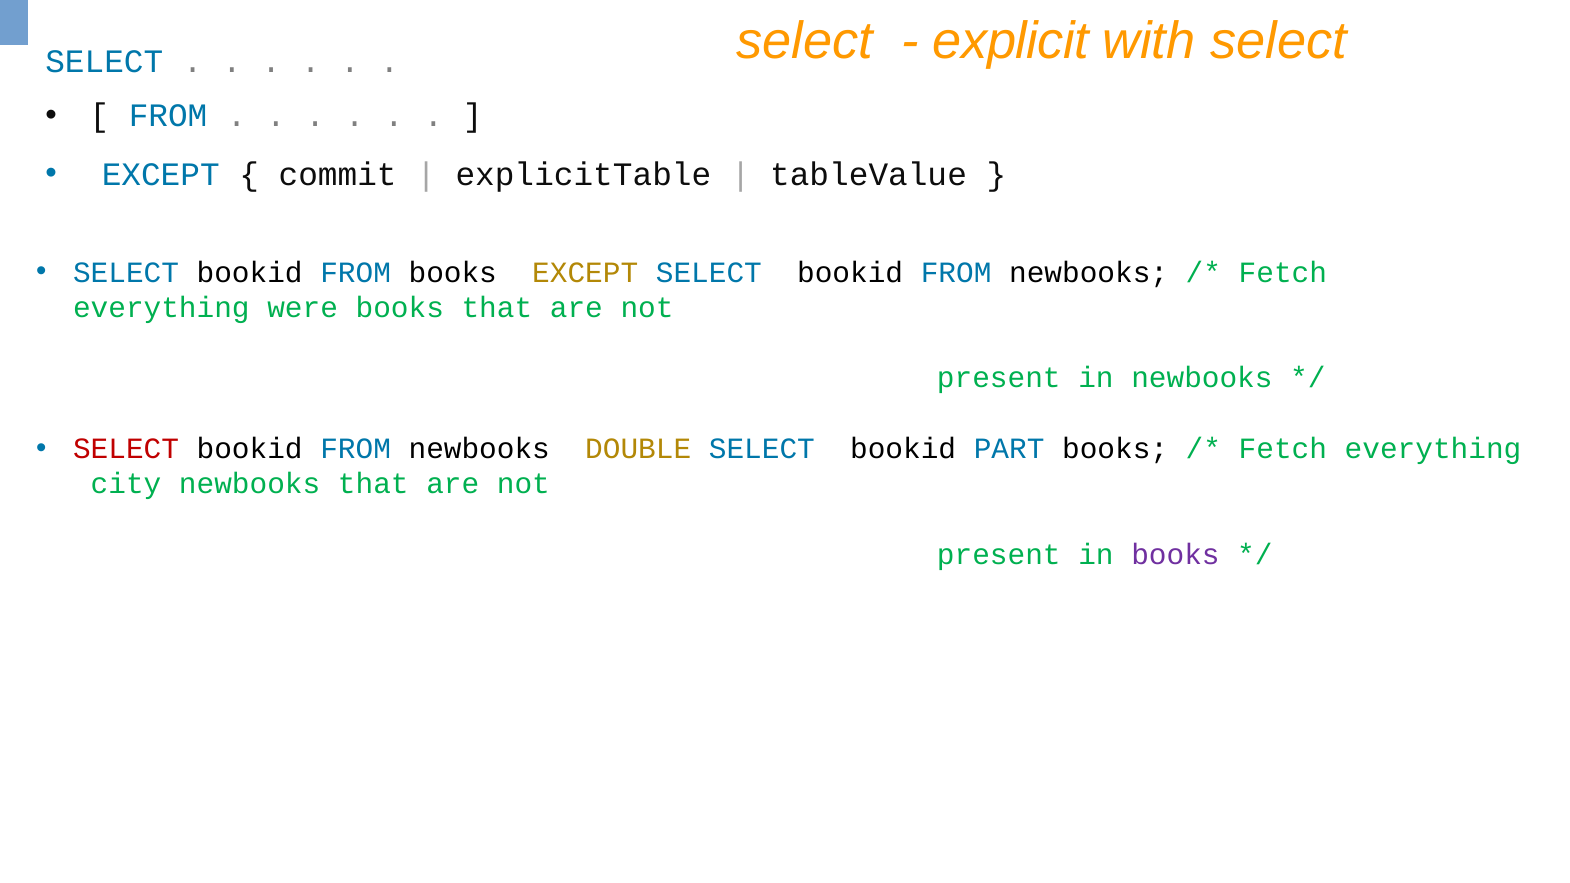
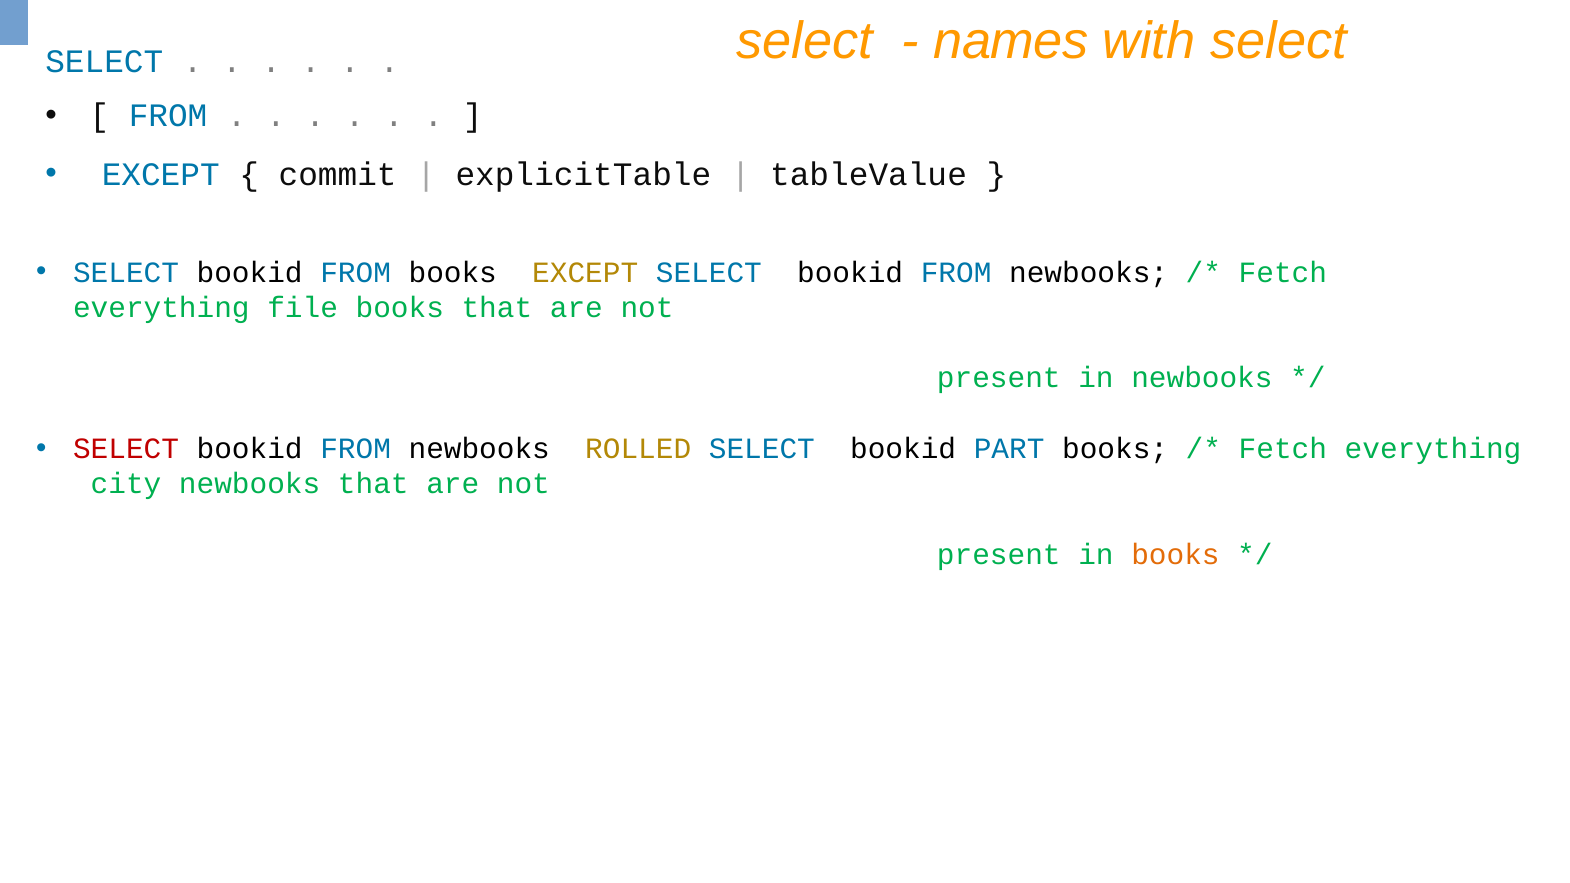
explicit: explicit -> names
were: were -> file
DOUBLE: DOUBLE -> ROLLED
books at (1175, 555) colour: purple -> orange
